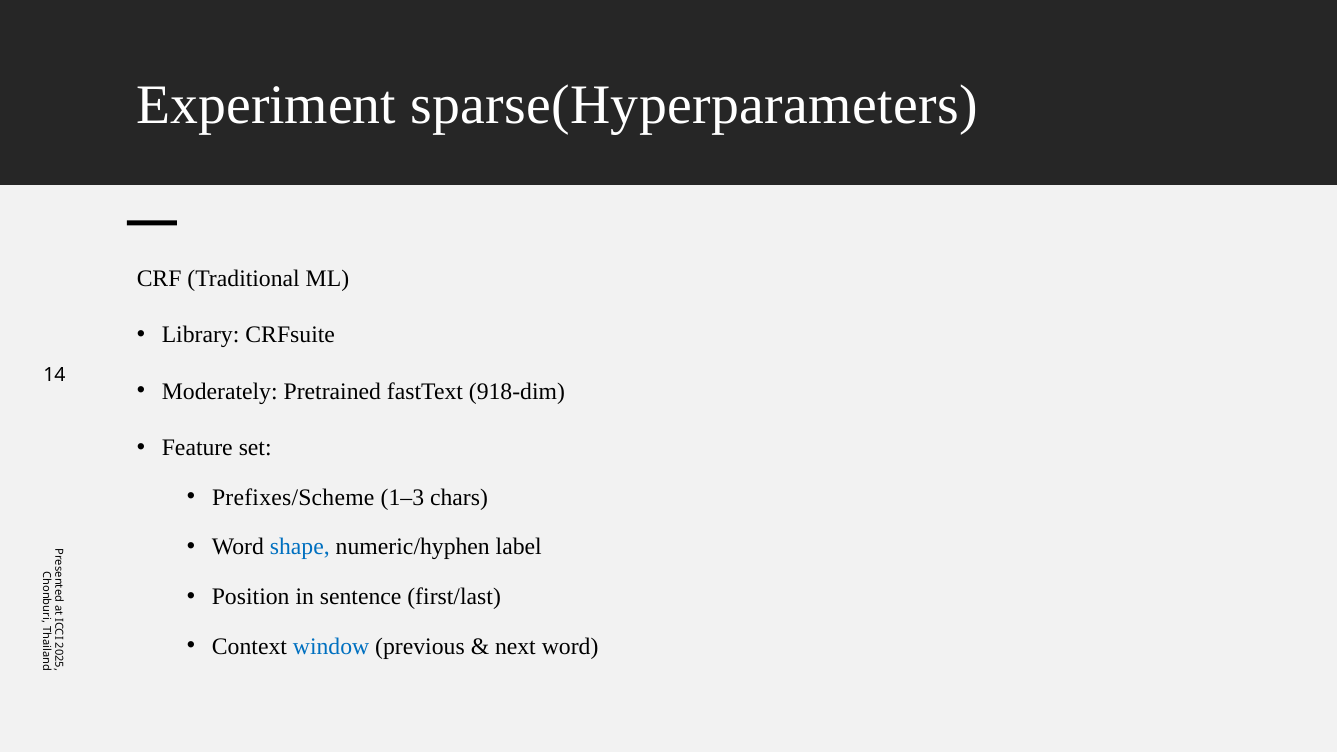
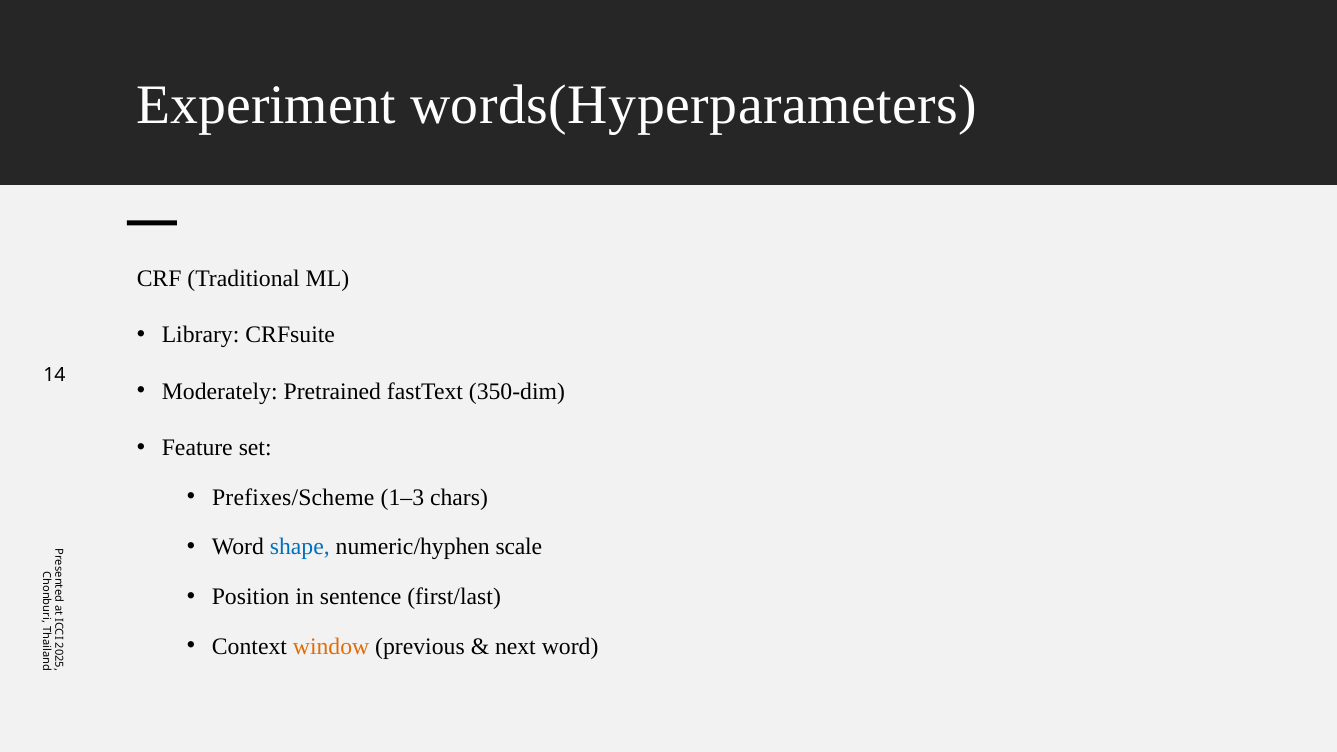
sparse(Hyperparameters: sparse(Hyperparameters -> words(Hyperparameters
918-dim: 918-dim -> 350-dim
label: label -> scale
window colour: blue -> orange
